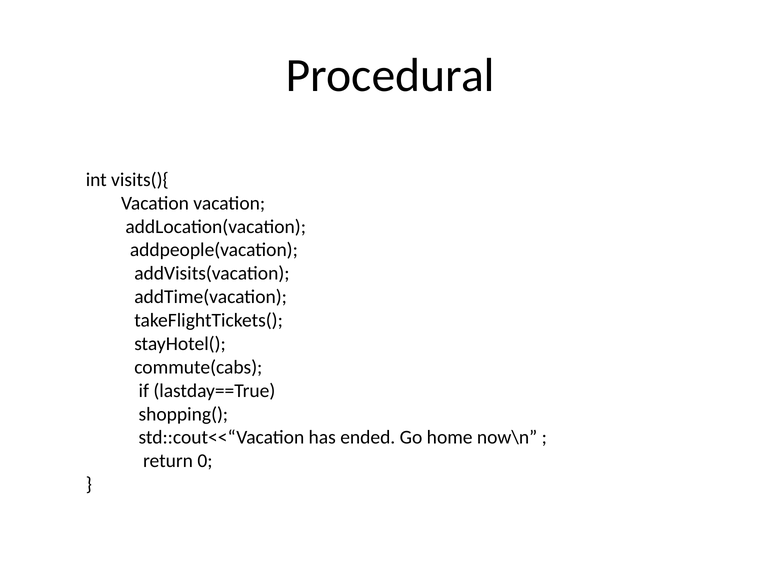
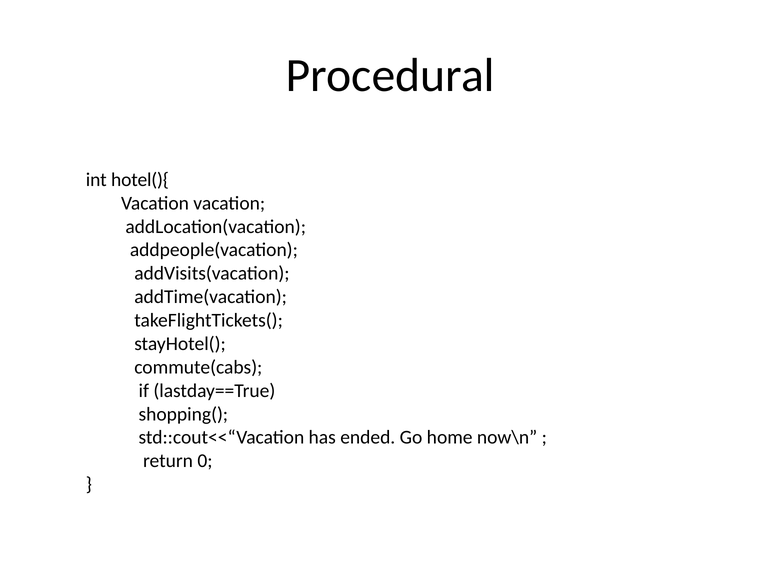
visits(){: visits(){ -> hotel(){
